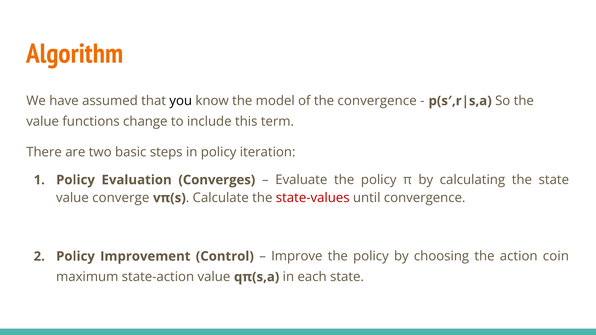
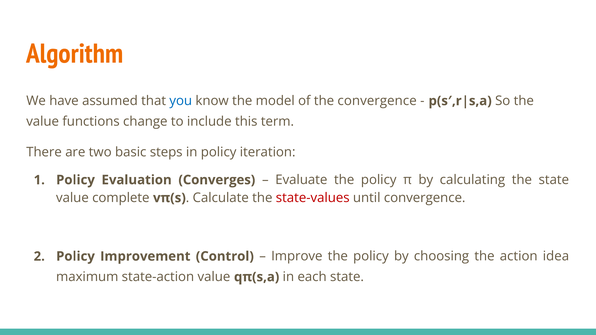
you colour: black -> blue
converge: converge -> complete
coin: coin -> idea
